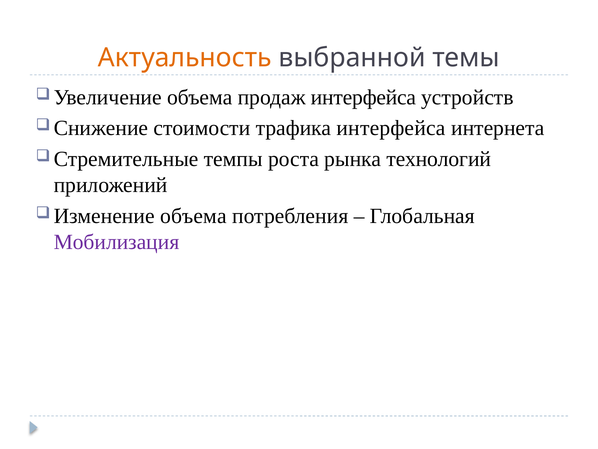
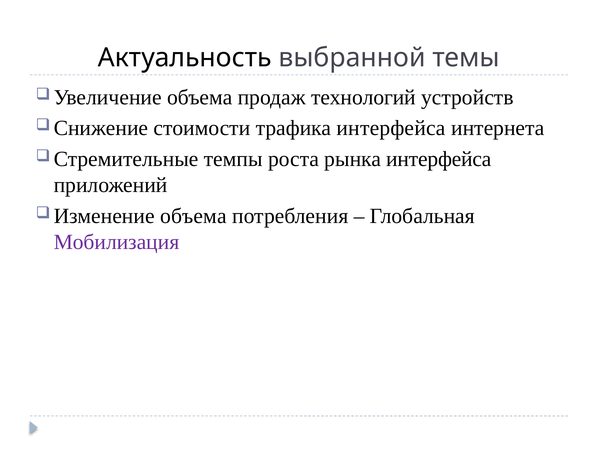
Актуальность colour: orange -> black
продаж интерфейса: интерфейса -> технологий
рынка технологий: технологий -> интерфейса
